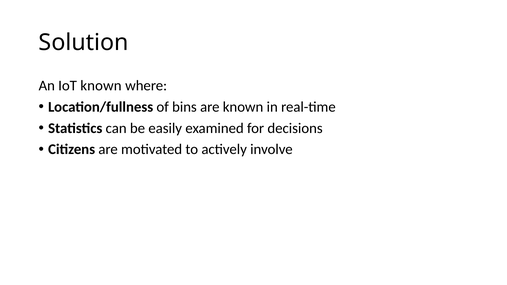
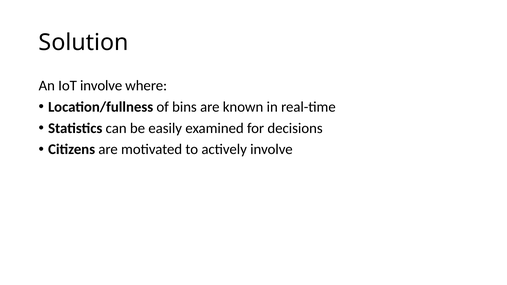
IoT known: known -> involve
